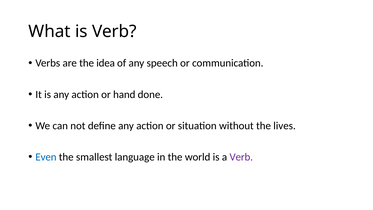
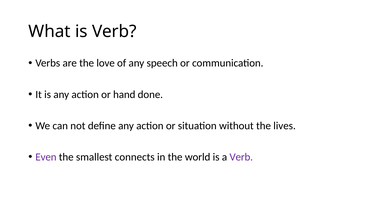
idea: idea -> love
Even colour: blue -> purple
language: language -> connects
